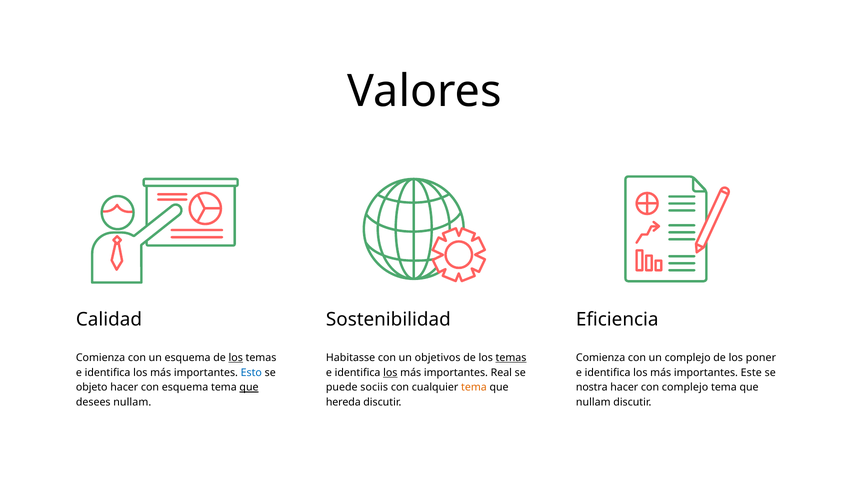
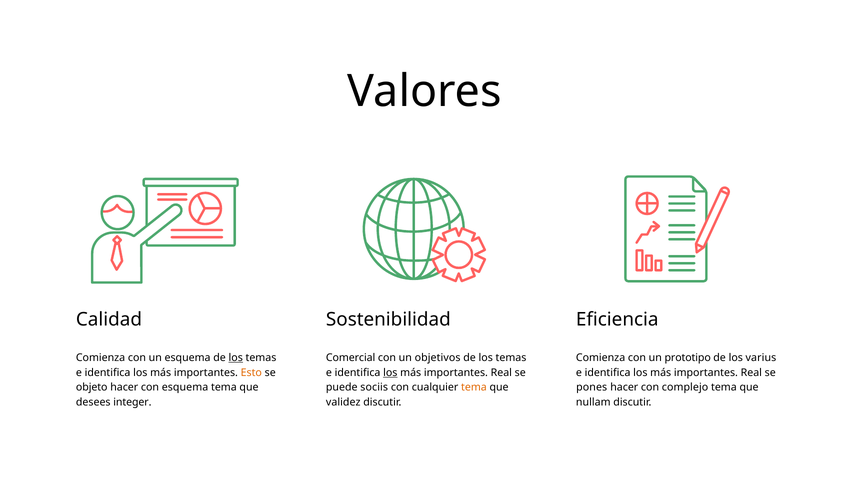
Habitasse: Habitasse -> Comercial
temas at (511, 357) underline: present -> none
un complejo: complejo -> prototipo
poner: poner -> varius
Esto colour: blue -> orange
Este at (751, 372): Este -> Real
que at (249, 387) underline: present -> none
nostra: nostra -> pones
desees nullam: nullam -> integer
hereda: hereda -> validez
